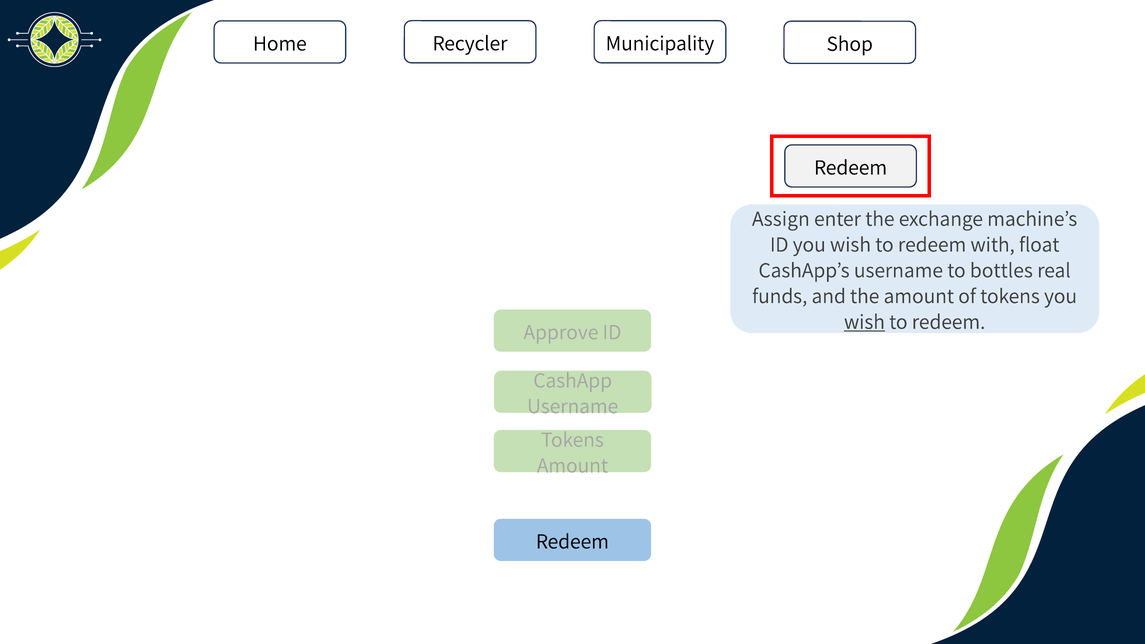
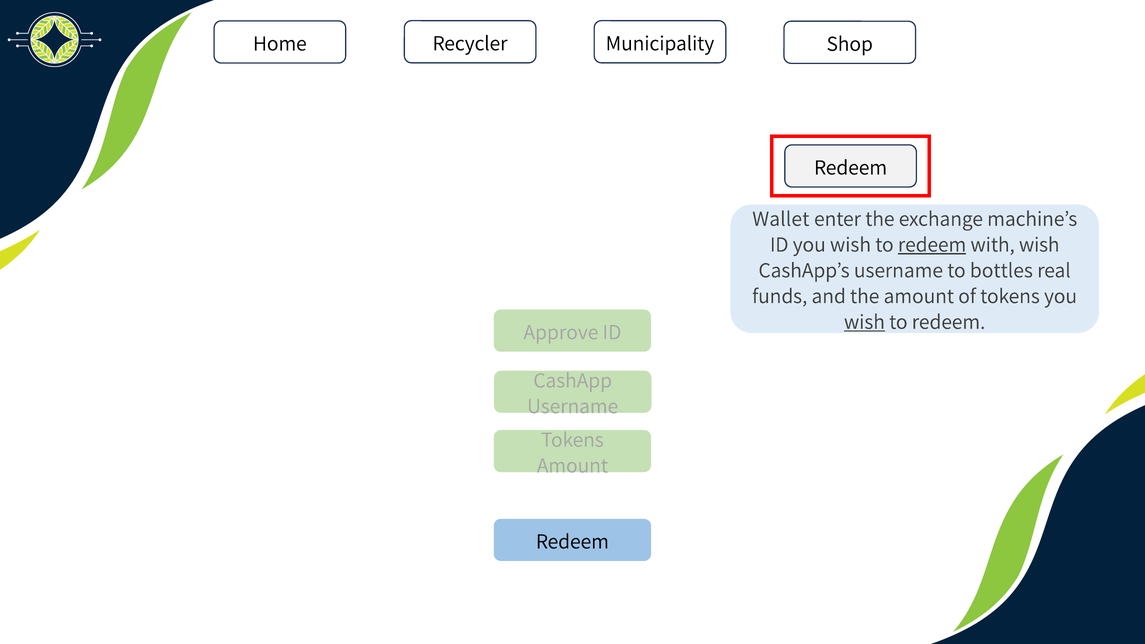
Assign: Assign -> Wallet
redeem at (932, 245) underline: none -> present
with float: float -> wish
